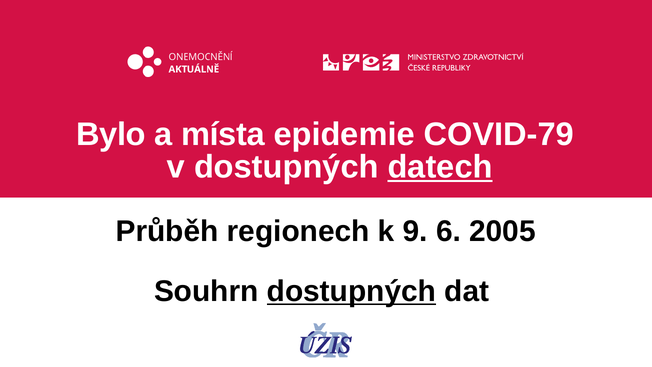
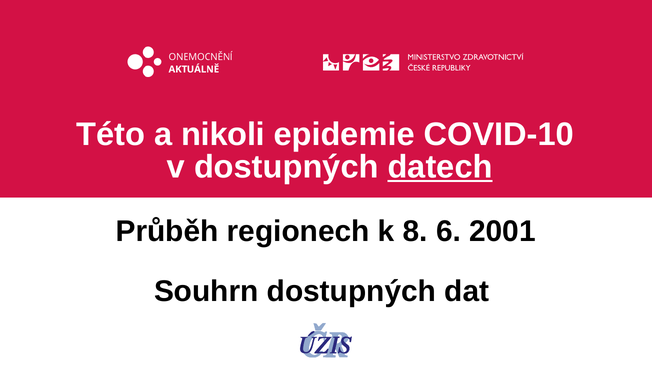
Bylo: Bylo -> Této
místa: místa -> nikoli
COVID-79: COVID-79 -> COVID-10
9: 9 -> 8
2005: 2005 -> 2001
dostupných at (351, 291) underline: present -> none
